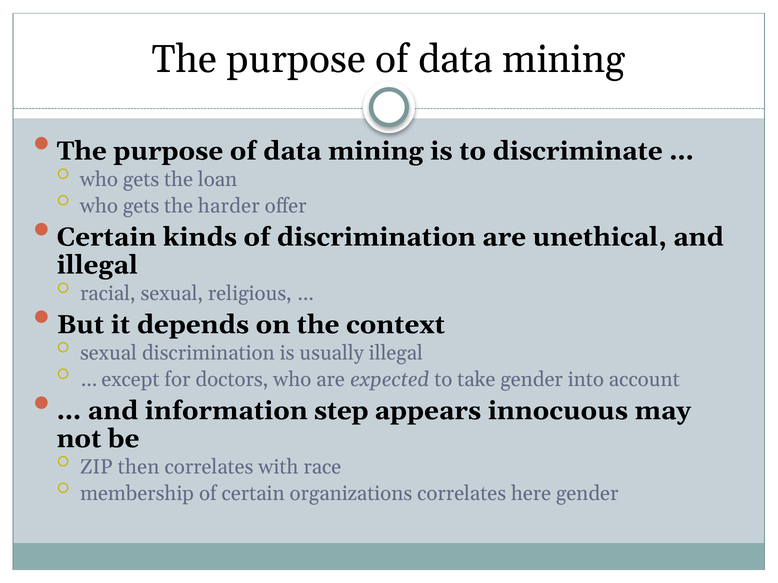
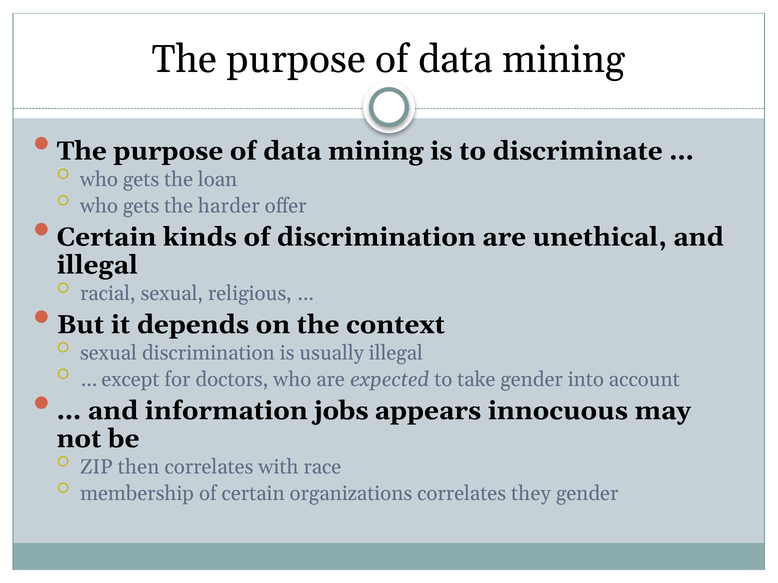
step: step -> jobs
here: here -> they
